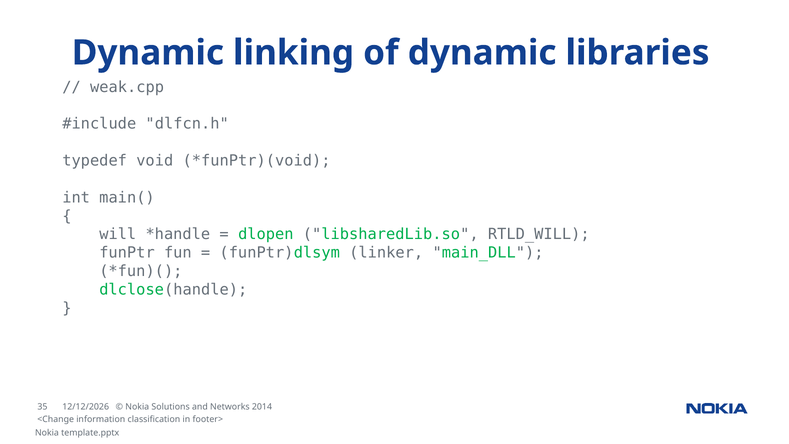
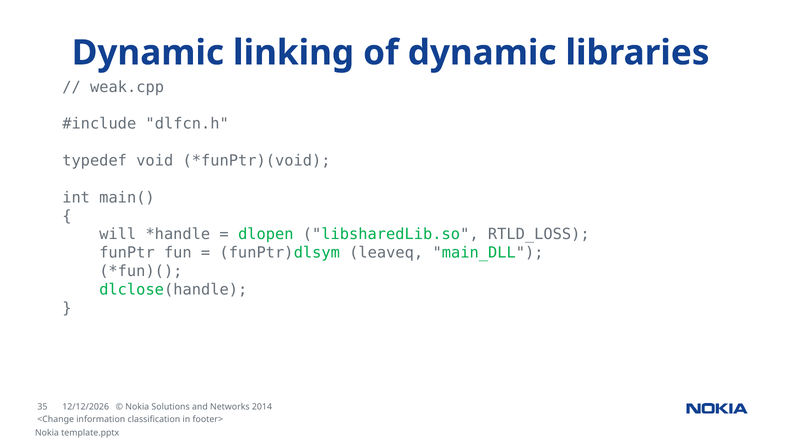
RTLD_WILL: RTLD_WILL -> RTLD_LOSS
linker: linker -> leaveq
